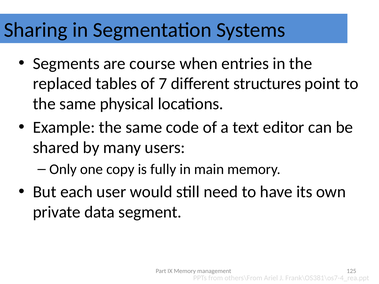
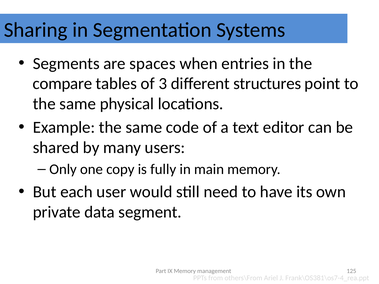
course: course -> spaces
replaced: replaced -> compare
7: 7 -> 3
